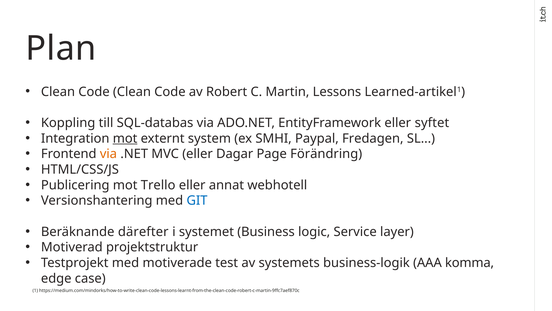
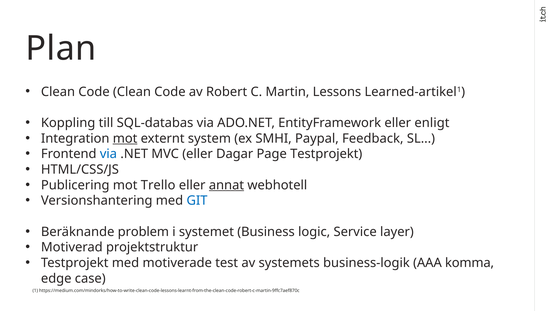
syftet: syftet -> enligt
Fredagen: Fredagen -> Feedback
via at (108, 154) colour: orange -> blue
Page Förändring: Förändring -> Testprojekt
annat underline: none -> present
därefter: därefter -> problem
